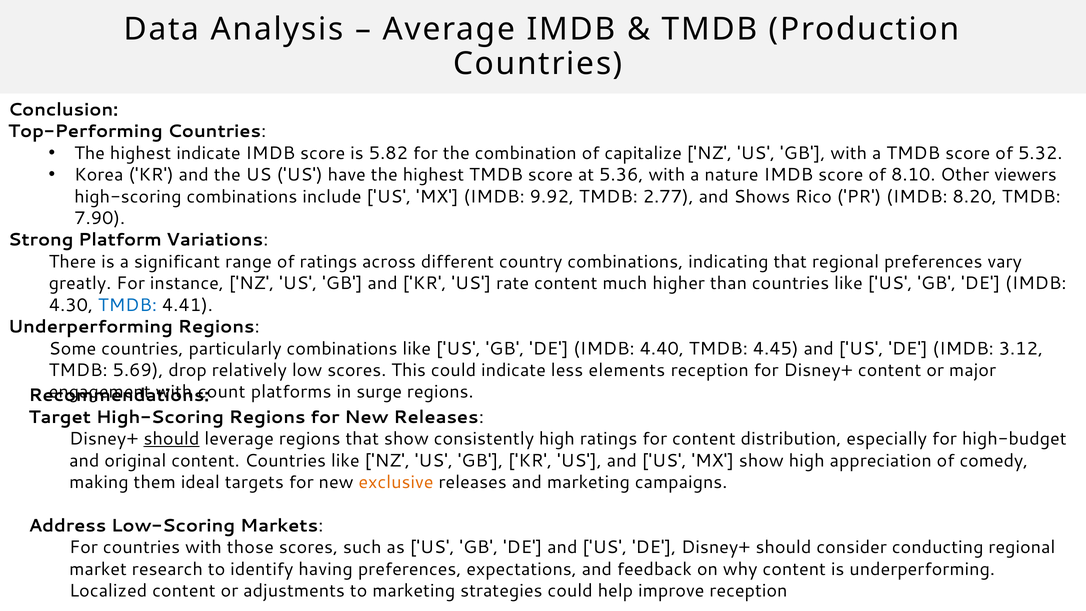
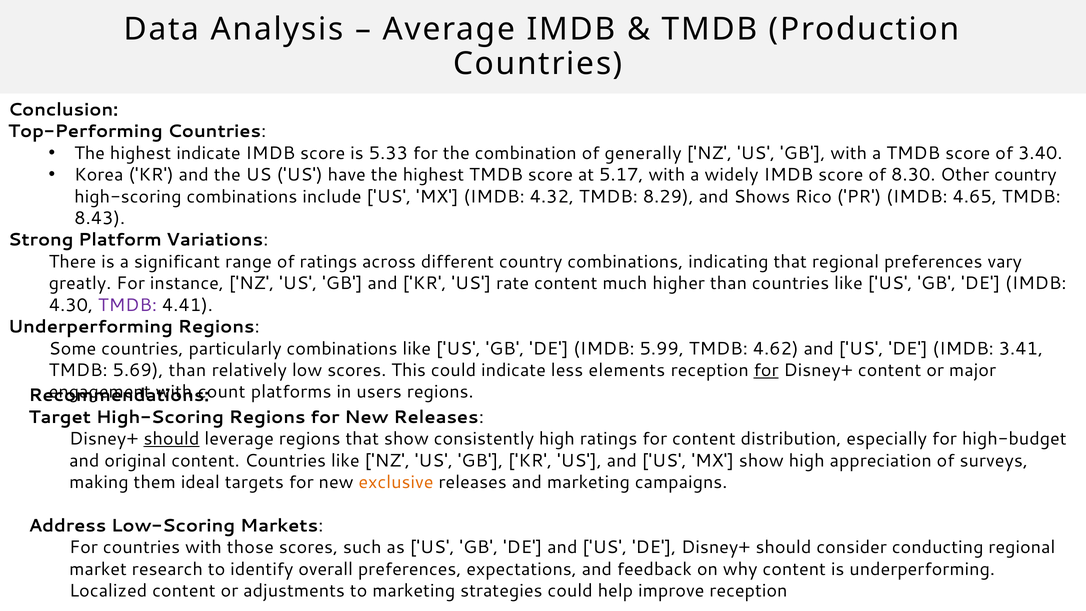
5.82: 5.82 -> 5.33
capitalize: capitalize -> generally
5.32: 5.32 -> 3.40
5.36: 5.36 -> 5.17
nature: nature -> widely
8.10: 8.10 -> 8.30
Other viewers: viewers -> country
9.92: 9.92 -> 4.32
2.77: 2.77 -> 8.29
8.20: 8.20 -> 4.65
7.90: 7.90 -> 8.43
TMDB at (127, 305) colour: blue -> purple
4.40: 4.40 -> 5.99
4.45: 4.45 -> 4.62
3.12: 3.12 -> 3.41
5.69 drop: drop -> than
for at (766, 370) underline: none -> present
surge: surge -> users
comedy: comedy -> surveys
having: having -> overall
